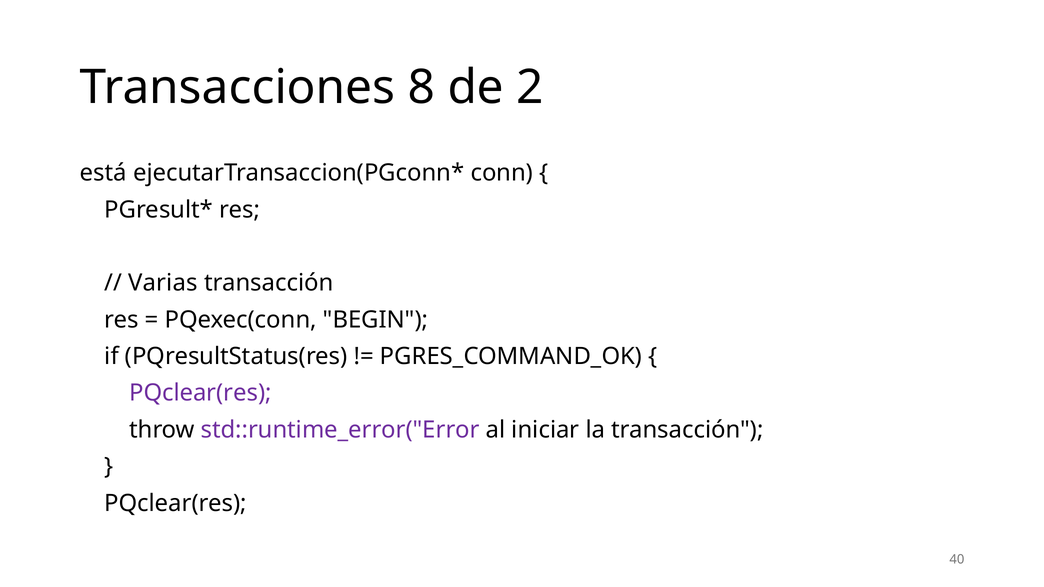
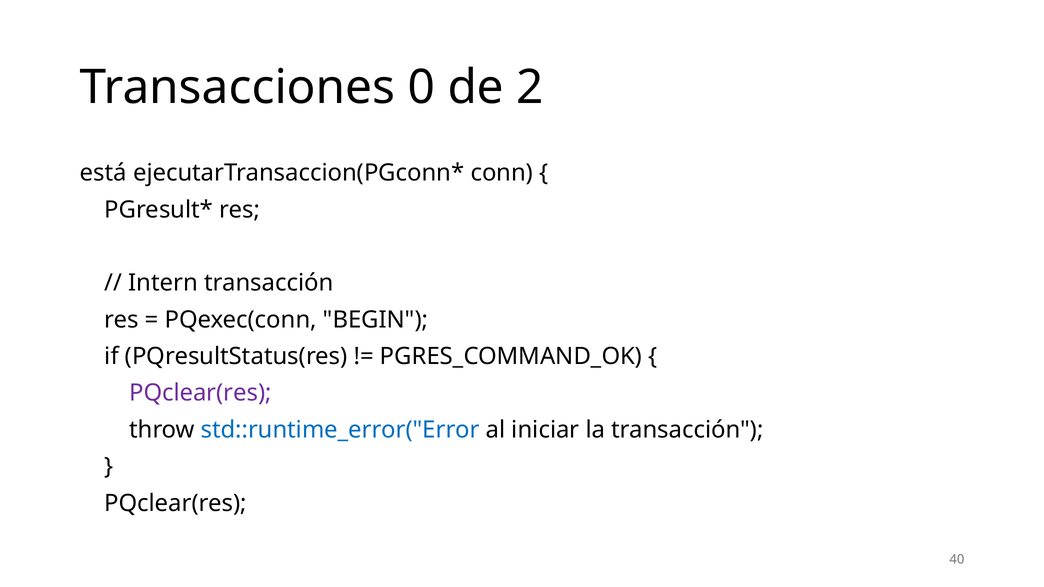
8: 8 -> 0
Varias: Varias -> Intern
std::runtime_error("Error colour: purple -> blue
